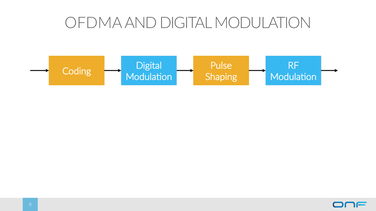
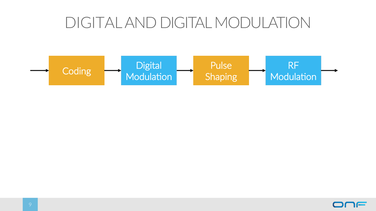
OFDMA at (94, 23): OFDMA -> DIGITAL
